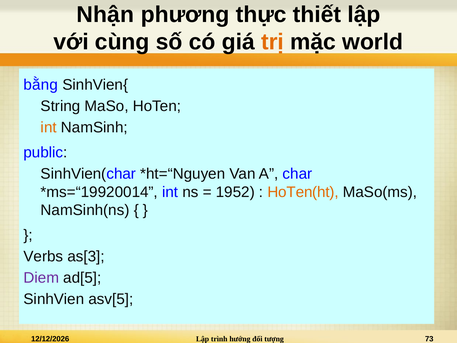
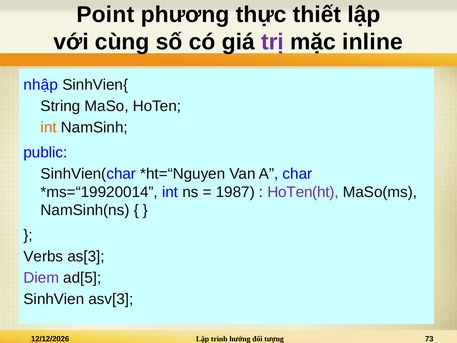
Nhận: Nhận -> Point
trị colour: orange -> purple
world: world -> inline
bằng: bằng -> nhập
1952: 1952 -> 1987
HoTen(ht colour: orange -> purple
asv[5: asv[5 -> asv[3
